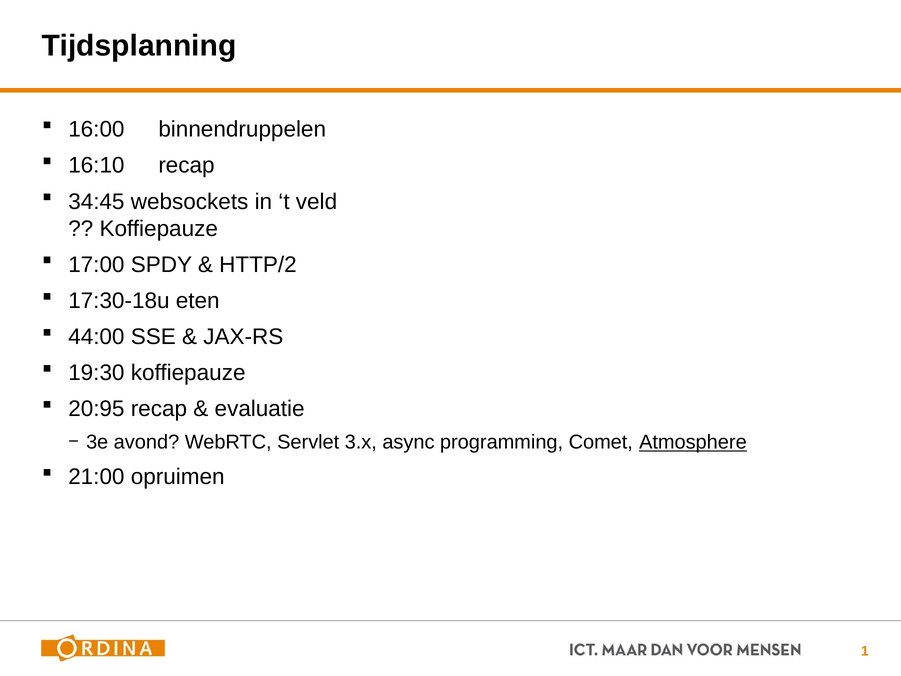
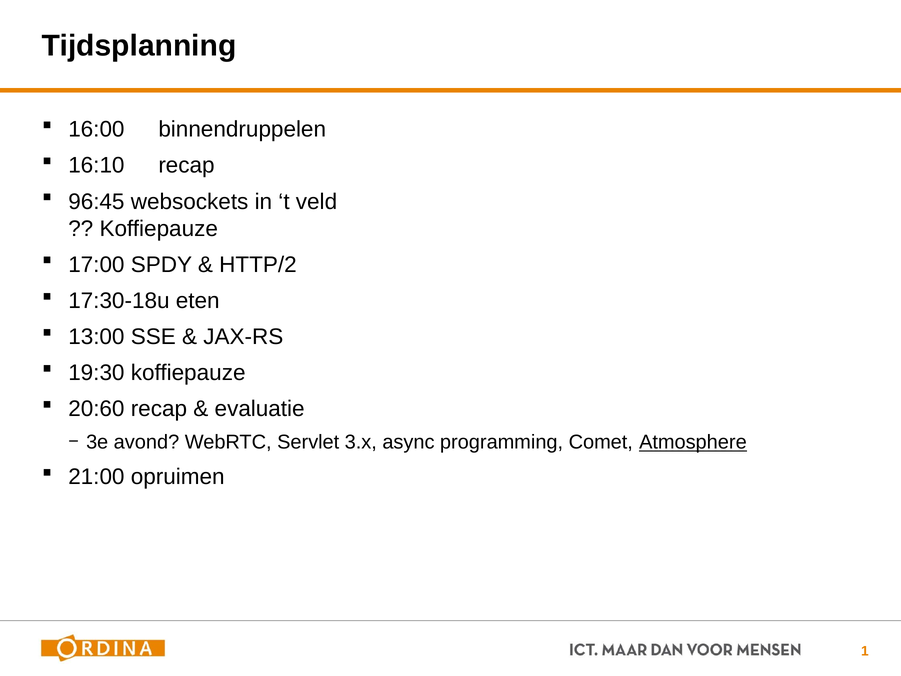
34:45: 34:45 -> 96:45
44:00: 44:00 -> 13:00
20:95: 20:95 -> 20:60
